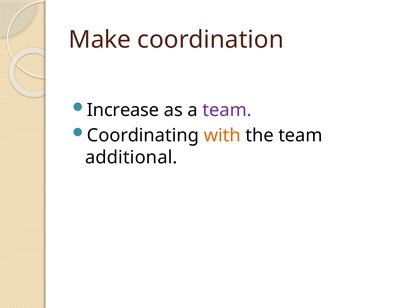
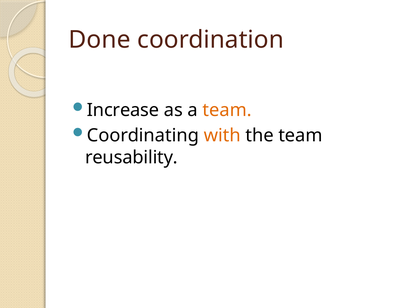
Make: Make -> Done
team at (227, 110) colour: purple -> orange
additional: additional -> reusability
